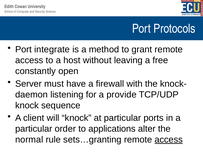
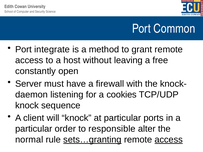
Protocols: Protocols -> Common
provide: provide -> cookies
applications: applications -> responsible
sets…granting underline: none -> present
